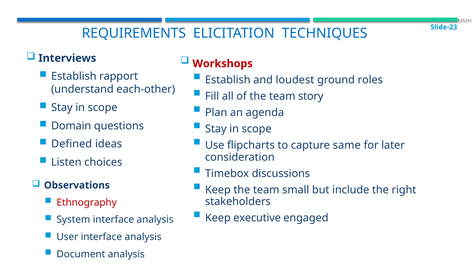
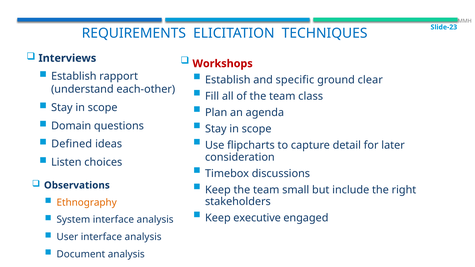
loudest: loudest -> specific
roles: roles -> clear
story: story -> class
same: same -> detail
Ethnography colour: red -> orange
